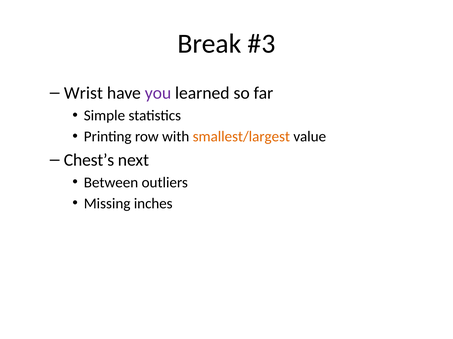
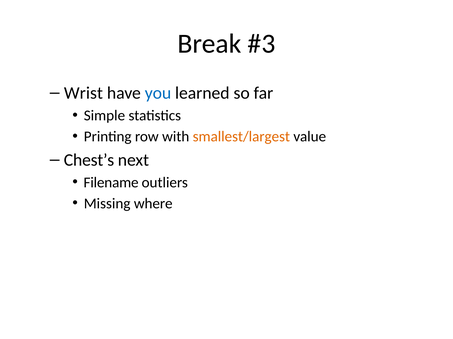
you colour: purple -> blue
Between: Between -> Filename
inches: inches -> where
